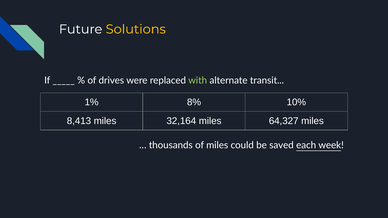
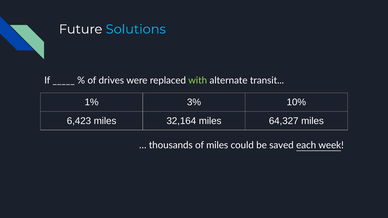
Solutions colour: yellow -> light blue
8%: 8% -> 3%
8,413: 8,413 -> 6,423
